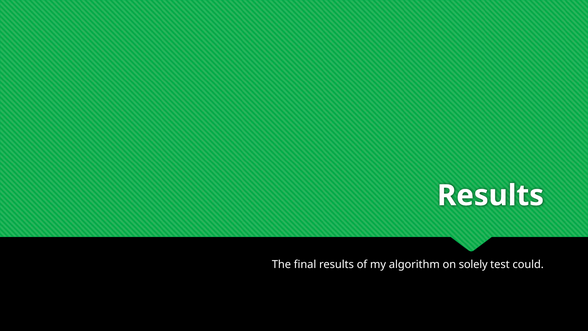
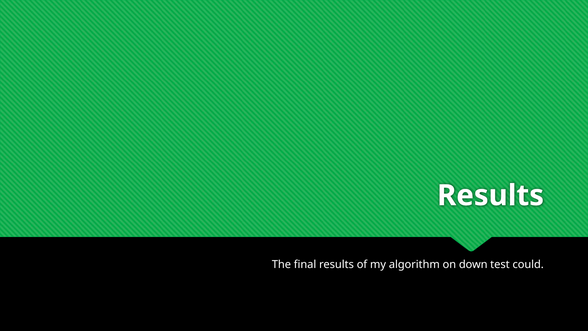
solely: solely -> down
